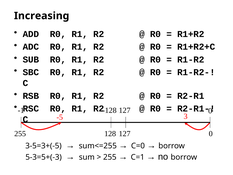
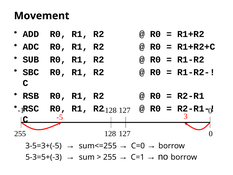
Increasing: Increasing -> Movement
